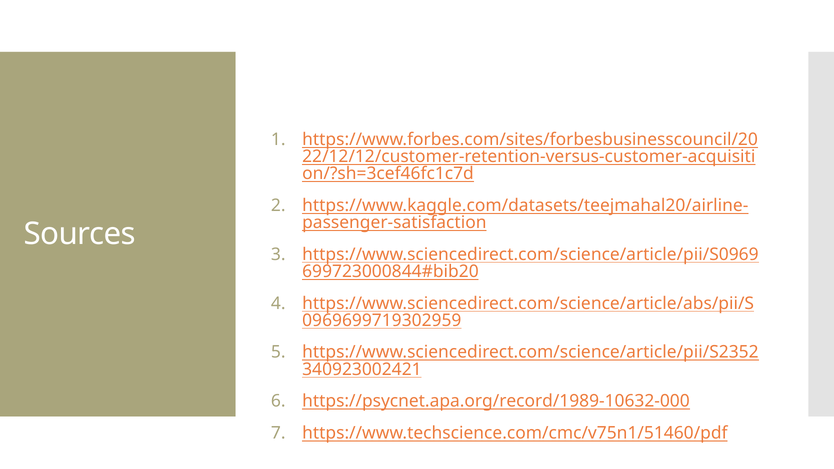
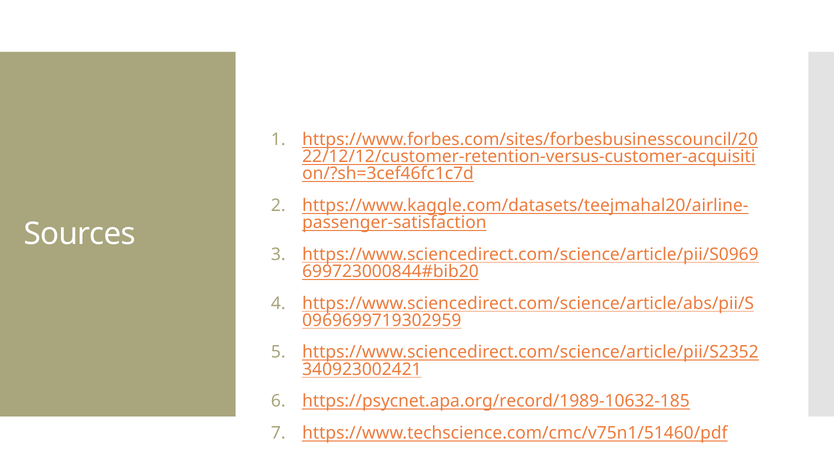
https://psycnet.apa.org/record/1989-10632-000: https://psycnet.apa.org/record/1989-10632-000 -> https://psycnet.apa.org/record/1989-10632-185
